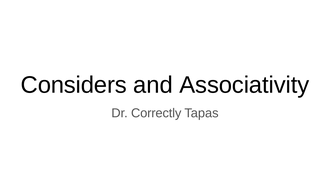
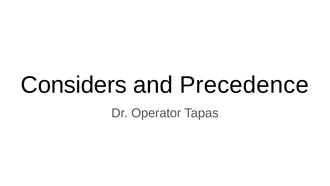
Associativity: Associativity -> Precedence
Correctly: Correctly -> Operator
